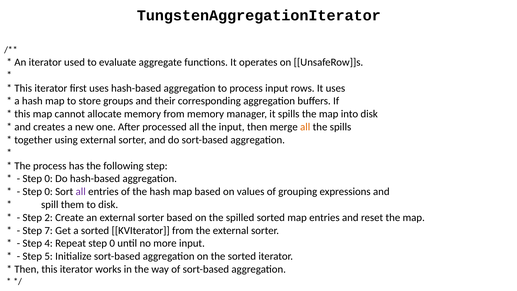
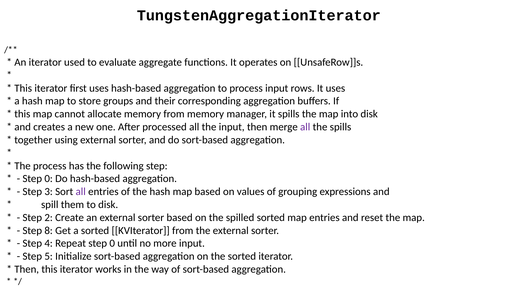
all at (305, 127) colour: orange -> purple
0 at (49, 192): 0 -> 3
7: 7 -> 8
